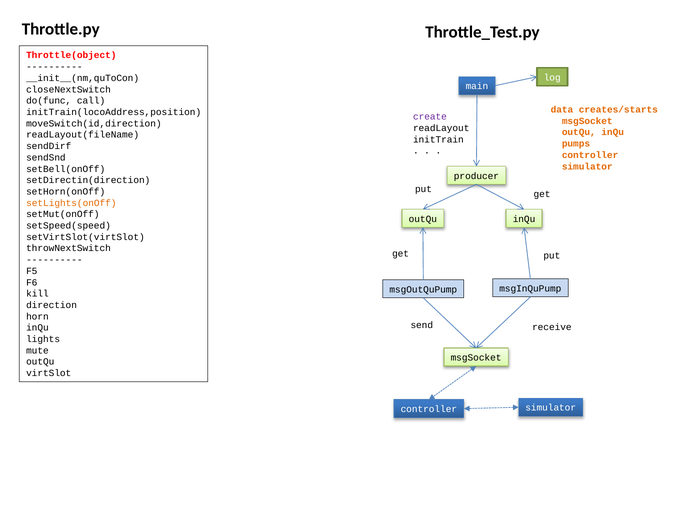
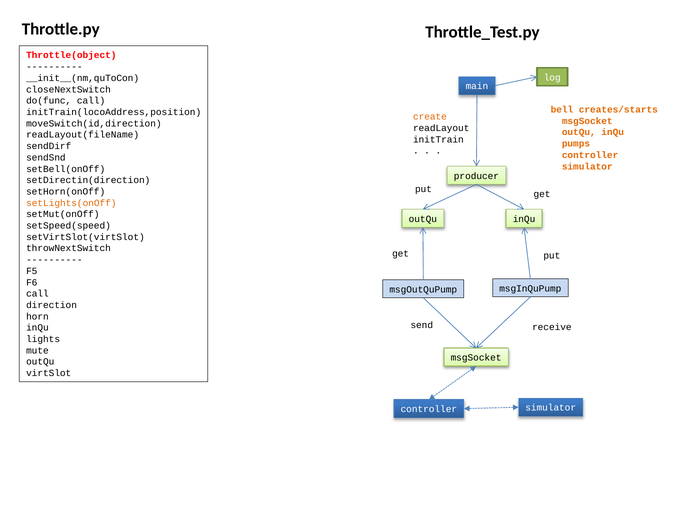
data: data -> bell
create colour: purple -> orange
kill at (37, 294): kill -> call
